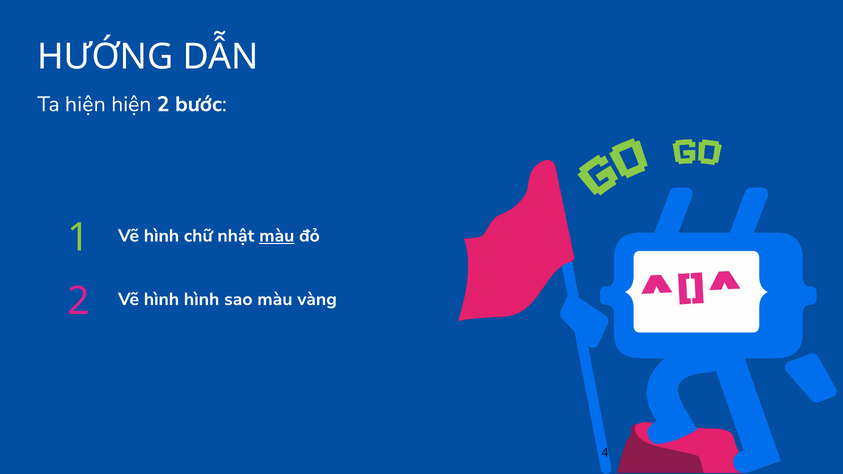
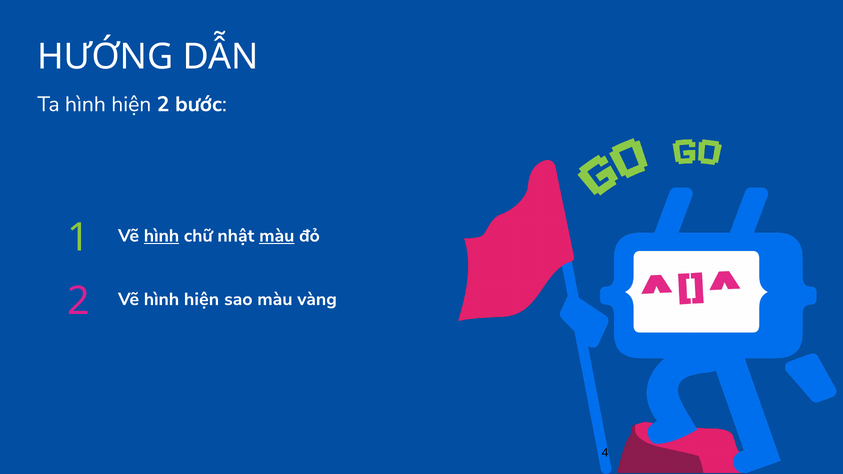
Ta hiện: hiện -> hình
hình at (161, 236) underline: none -> present
Vẽ hình hình: hình -> hiện
